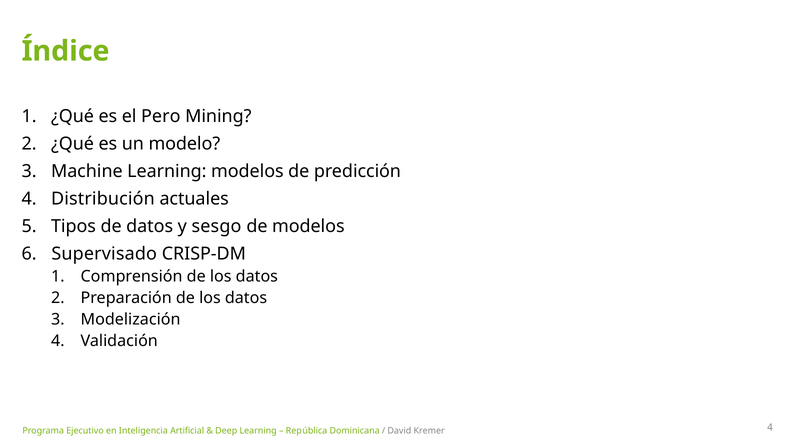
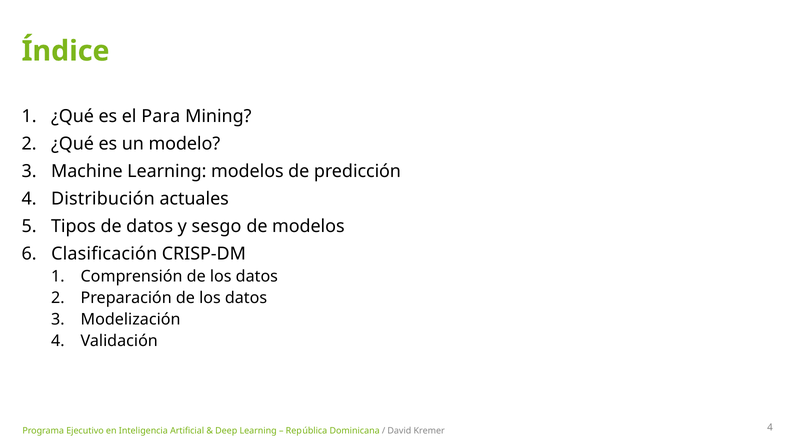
Pero: Pero -> Para
Supervisado: Supervisado -> Clasificación
